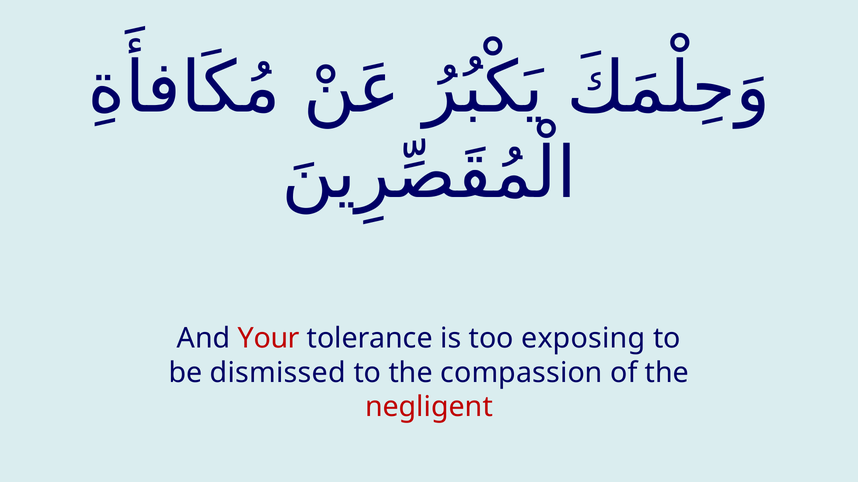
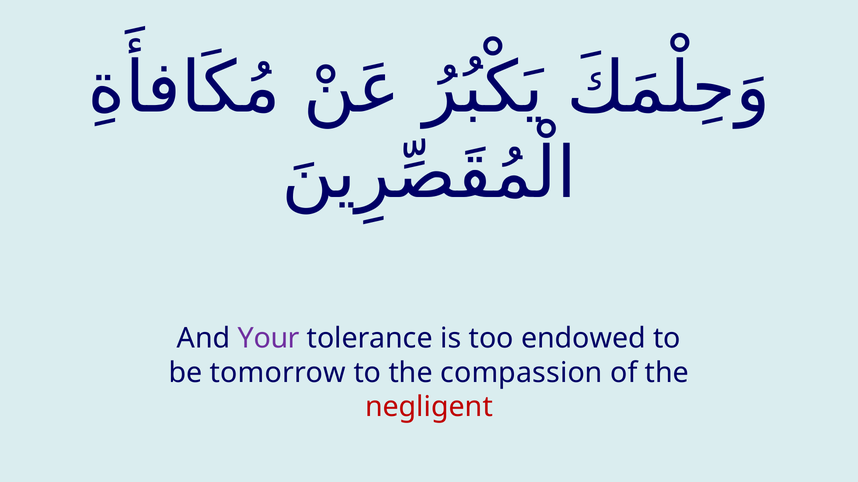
Your colour: red -> purple
exposing: exposing -> endowed
dismissed: dismissed -> tomorrow
